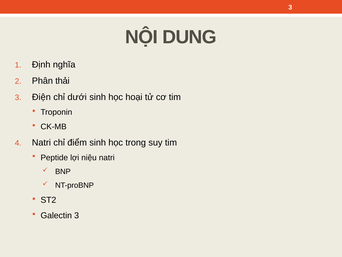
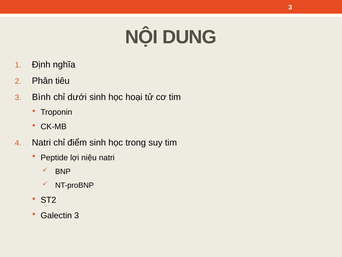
thải: thải -> tiêu
Điện: Điện -> Bình
